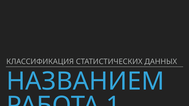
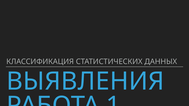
НАЗВАНИЕМ: НАЗВАНИЕМ -> ВЫЯВЛЕНИЯ
